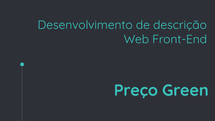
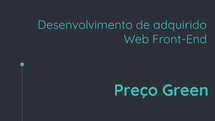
descrição: descrição -> adquirido
